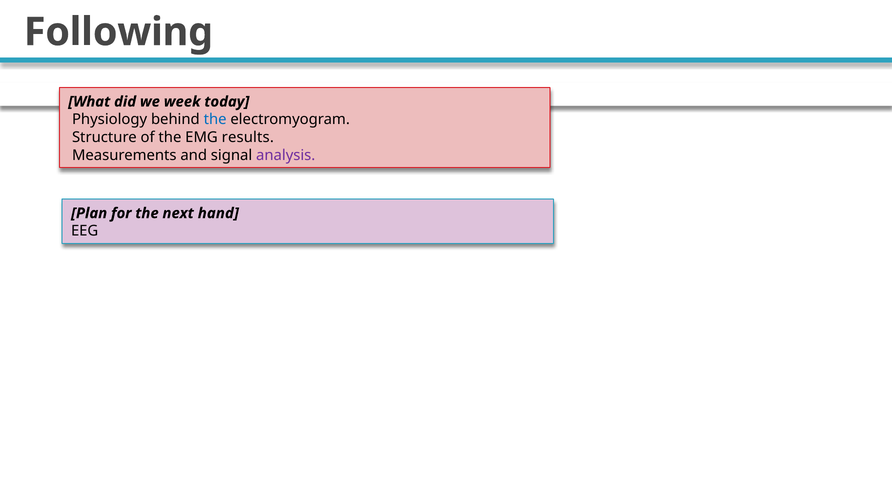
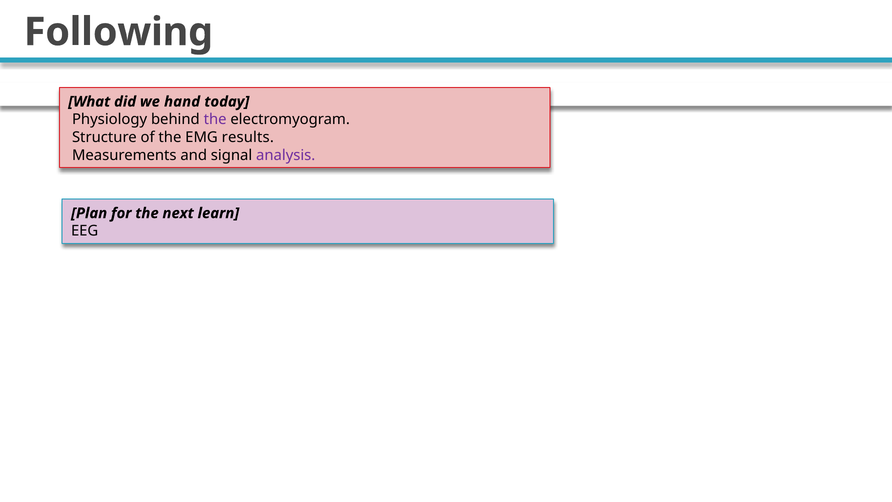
week: week -> hand
the at (215, 119) colour: blue -> purple
hand: hand -> learn
